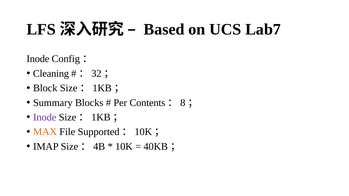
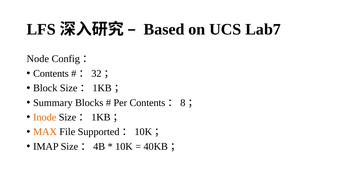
Inode at (38, 59): Inode -> Node
Cleaning at (51, 74): Cleaning -> Contents
Inode at (45, 117) colour: purple -> orange
